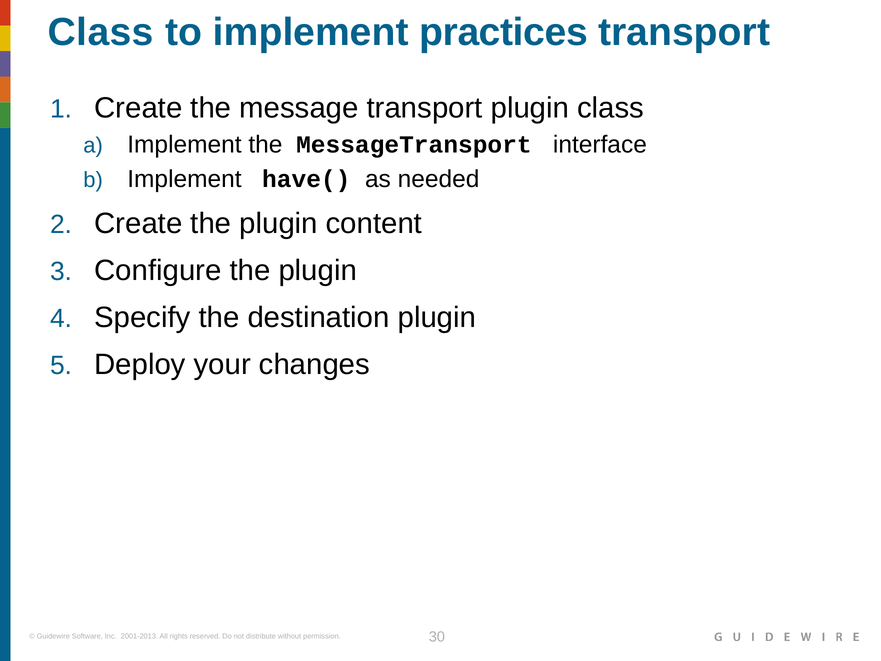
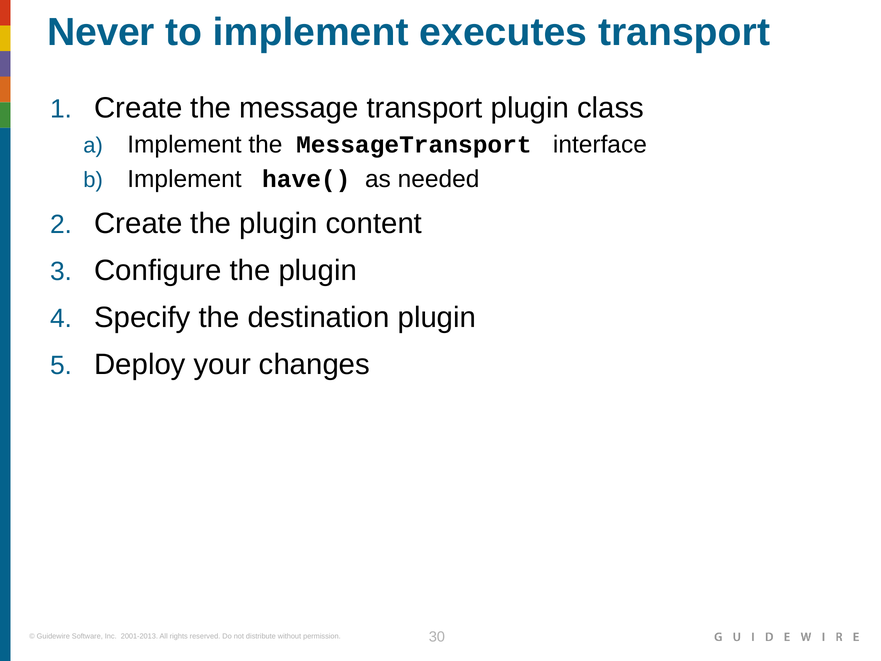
Class at (101, 32): Class -> Never
practices: practices -> executes
